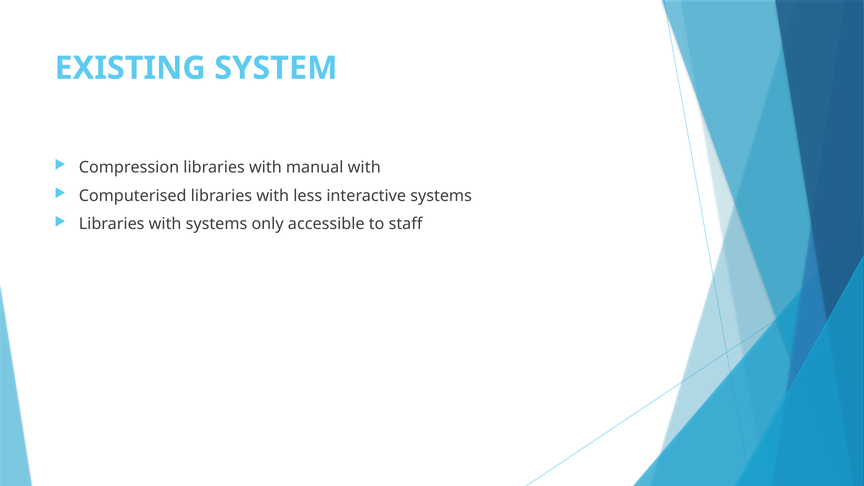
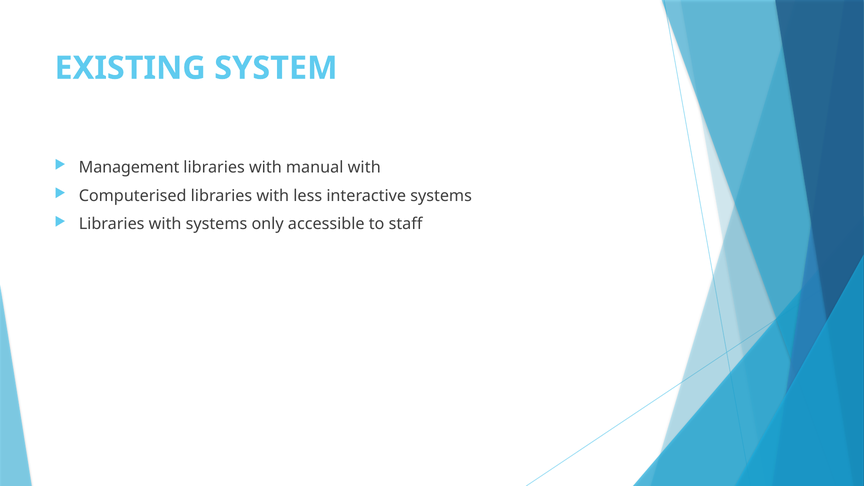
Compression: Compression -> Management
